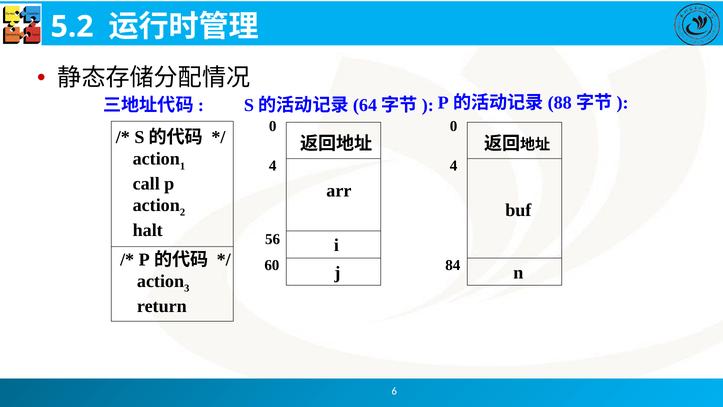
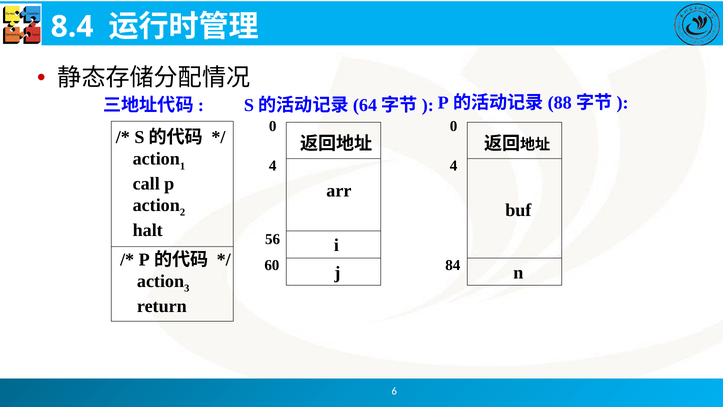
5.2: 5.2 -> 8.4
